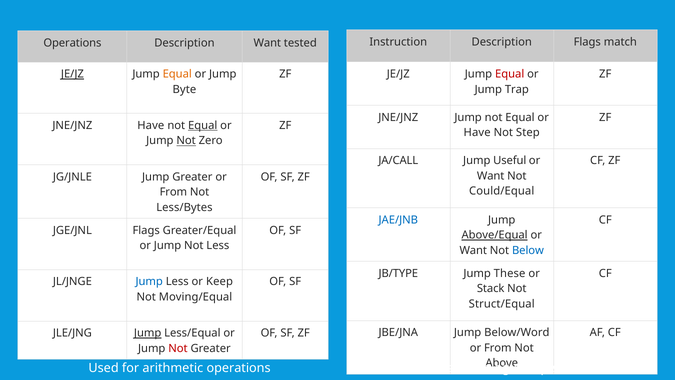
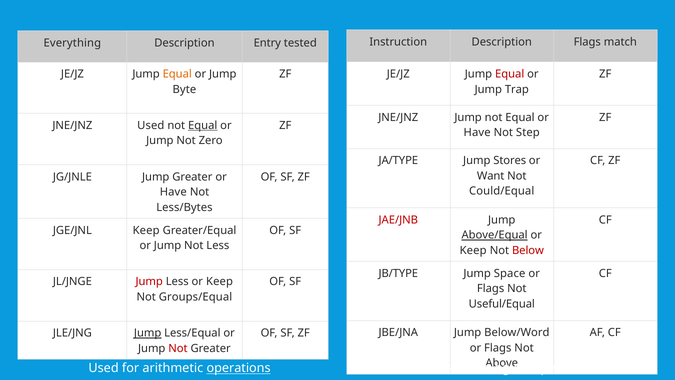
Operations at (72, 43): Operations -> Everything
Description Want: Want -> Entry
JE/JZ at (72, 74) underline: present -> none
JNE/JNZ Have: Have -> Used
Not at (186, 141) underline: present -> none
JA/CALL: JA/CALL -> JA/TYPE
Useful: Useful -> Stores
From at (173, 192): From -> Have
JAE/JNB colour: blue -> red
JGE/JNL Flags: Flags -> Keep
Want at (473, 250): Want -> Keep
Below colour: blue -> red
These: These -> Space
Jump at (149, 282) colour: blue -> red
Stack at (491, 288): Stack -> Flags
Moving/Equal: Moving/Equal -> Groups/Equal
Struct/Equal: Struct/Equal -> Useful/Equal
From at (498, 348): From -> Flags
operations at (239, 368) underline: none -> present
